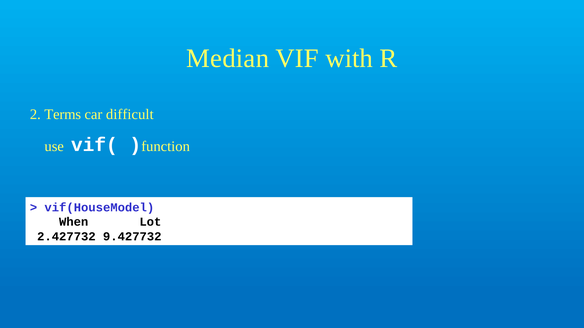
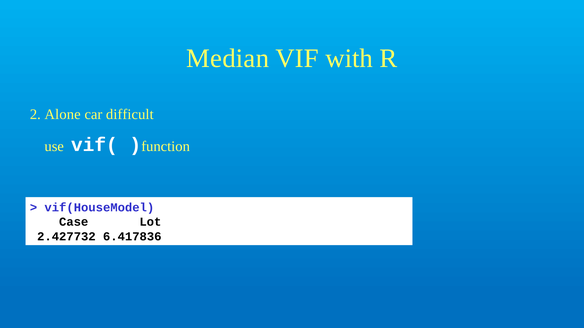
Terms: Terms -> Alone
When: When -> Case
9.427732: 9.427732 -> 6.417836
